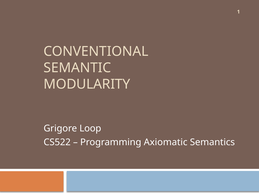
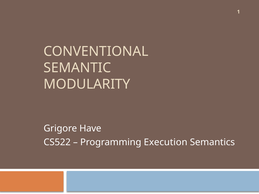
Loop: Loop -> Have
Axiomatic: Axiomatic -> Execution
